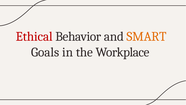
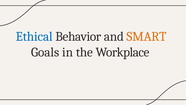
Ethical colour: red -> blue
